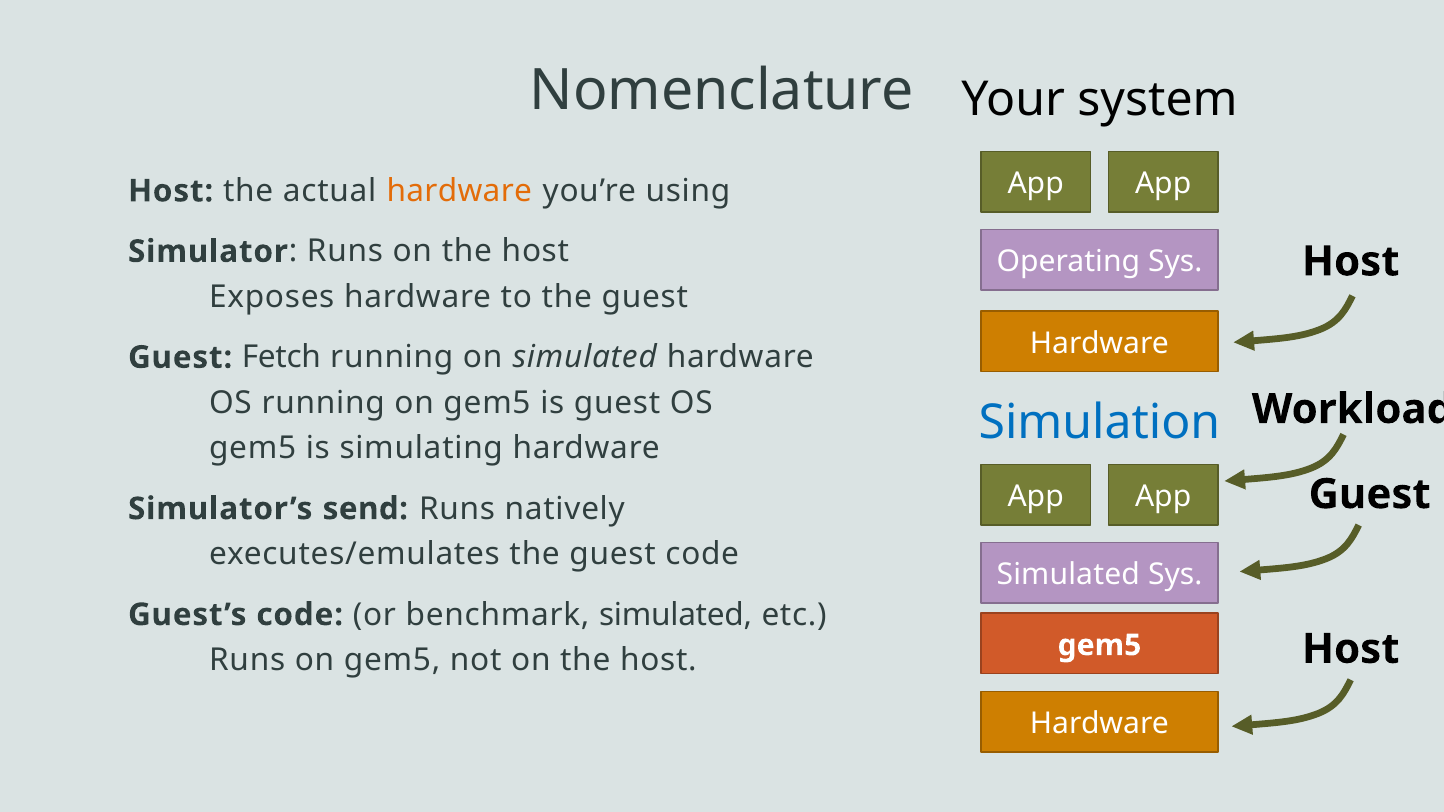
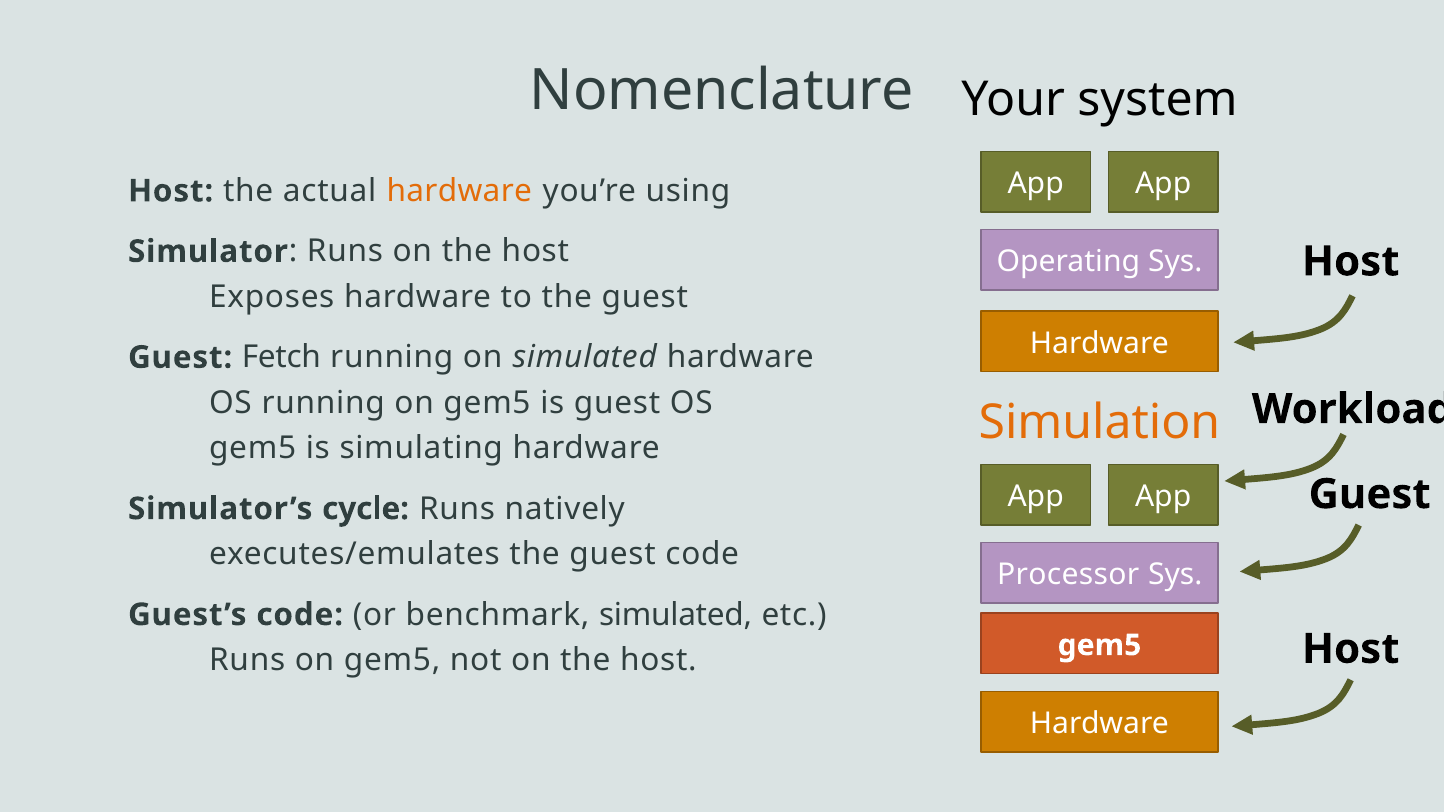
Simulation colour: blue -> orange
send: send -> cycle
Simulated at (1068, 575): Simulated -> Processor
